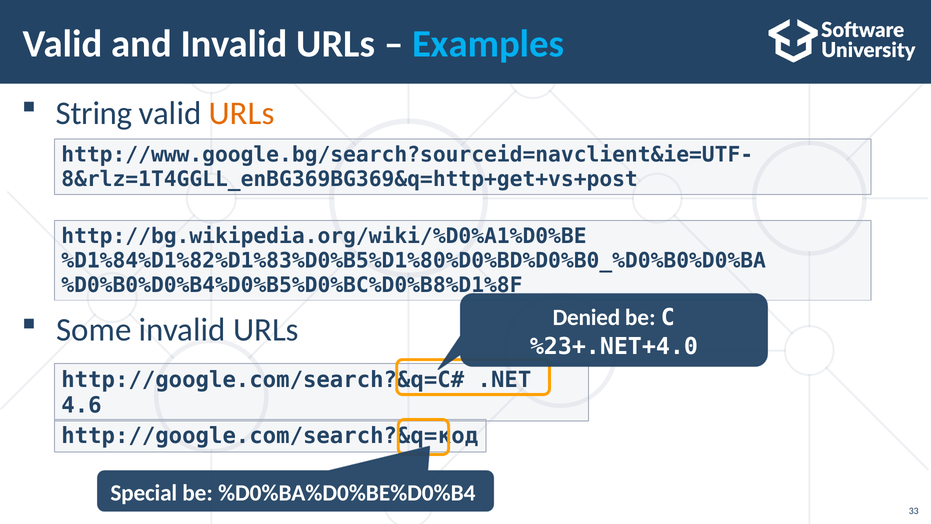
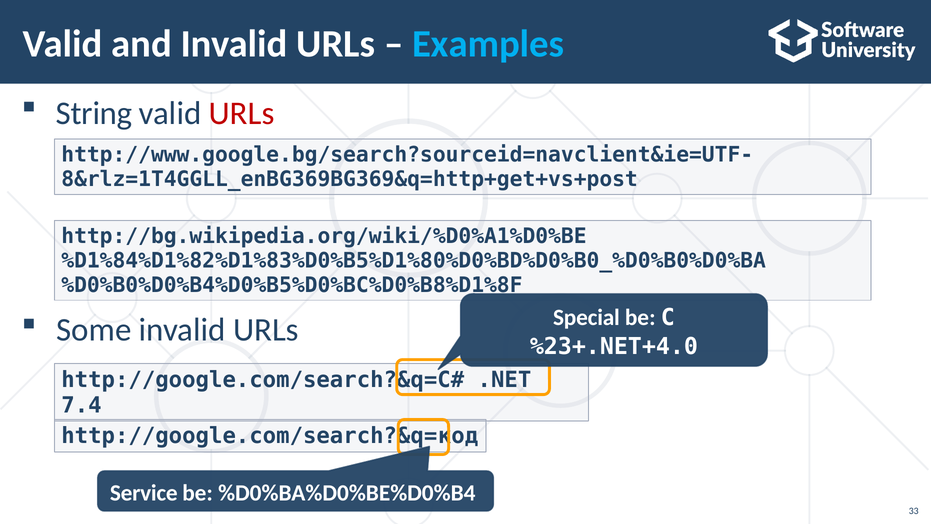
URLs at (242, 113) colour: orange -> red
Denied: Denied -> Special
4.6: 4.6 -> 7.4
Special: Special -> Service
